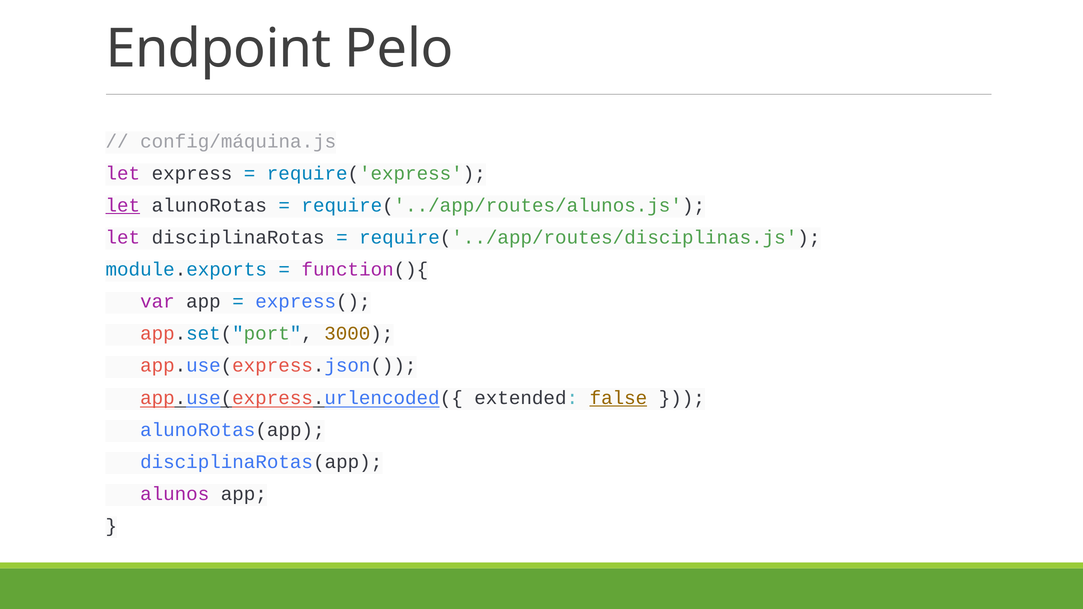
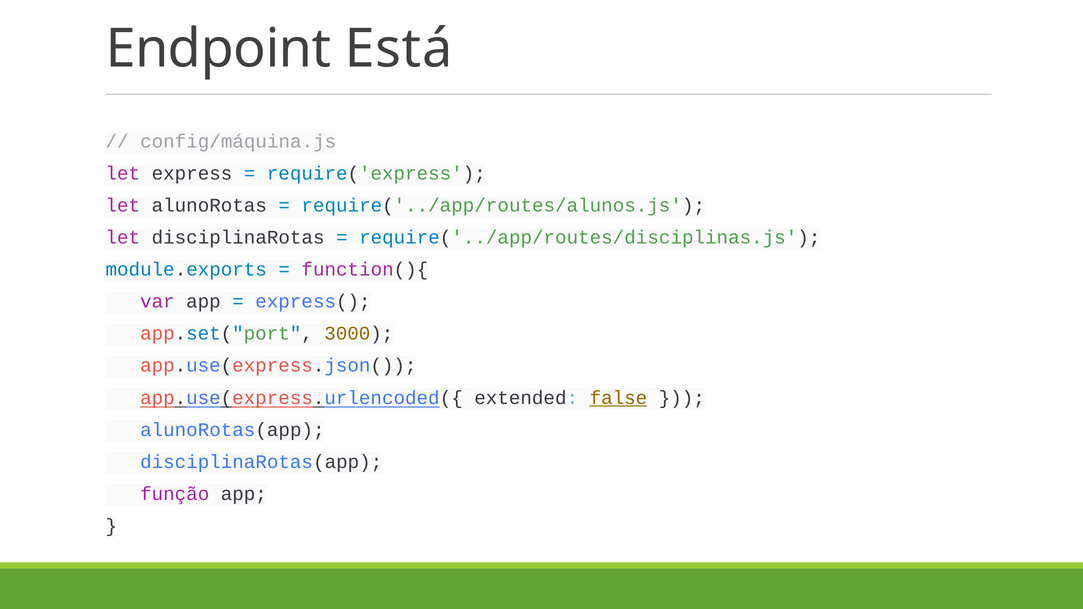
Pelo: Pelo -> Está
let at (123, 205) underline: present -> none
alunos: alunos -> função
